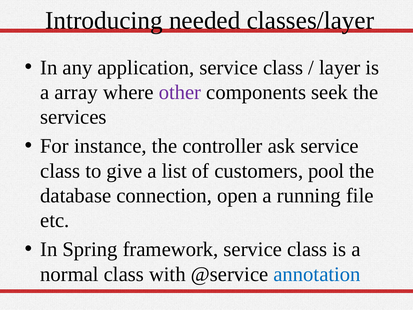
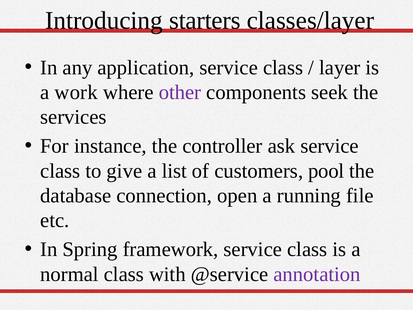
needed: needed -> starters
array: array -> work
annotation colour: blue -> purple
